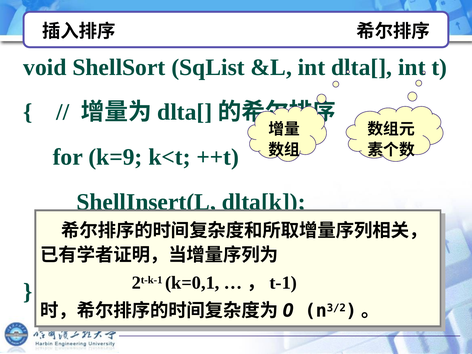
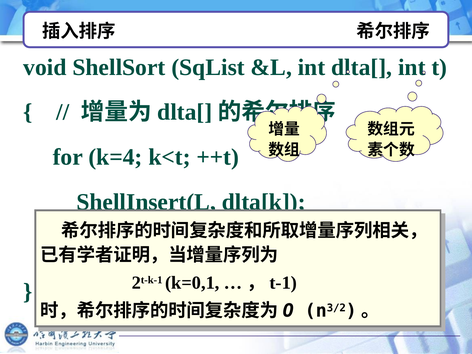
k=9: k=9 -> k=4
